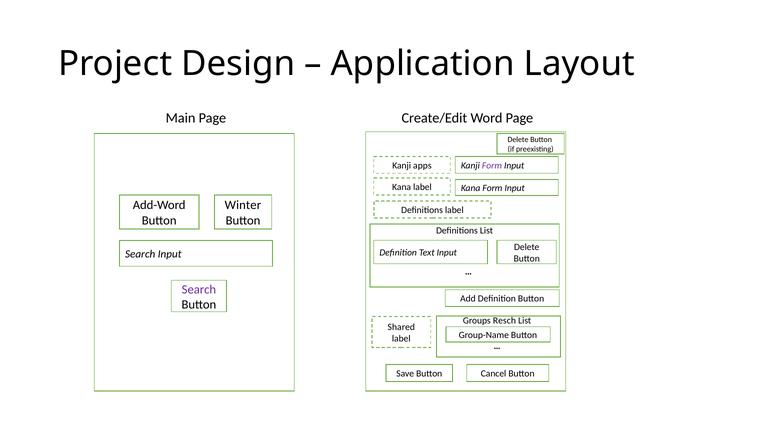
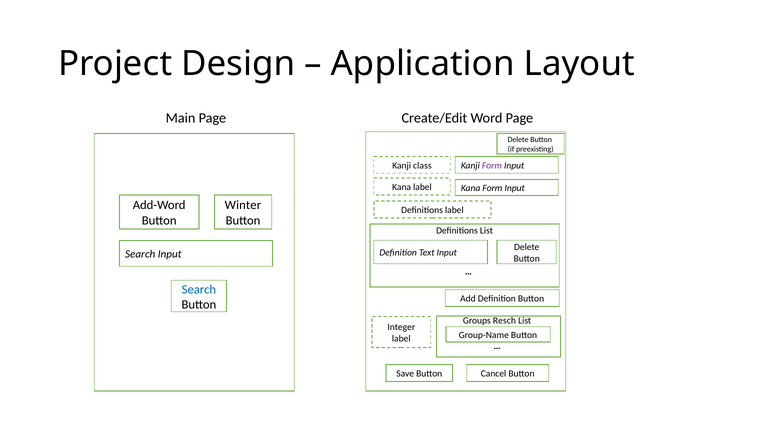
apps: apps -> class
Search at (199, 290) colour: purple -> blue
Shared: Shared -> Integer
